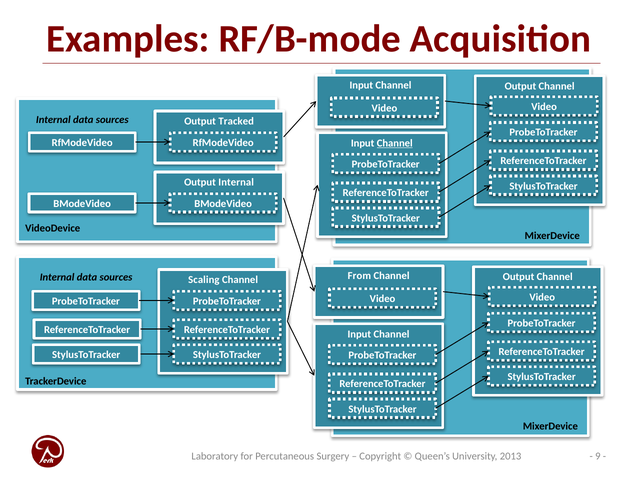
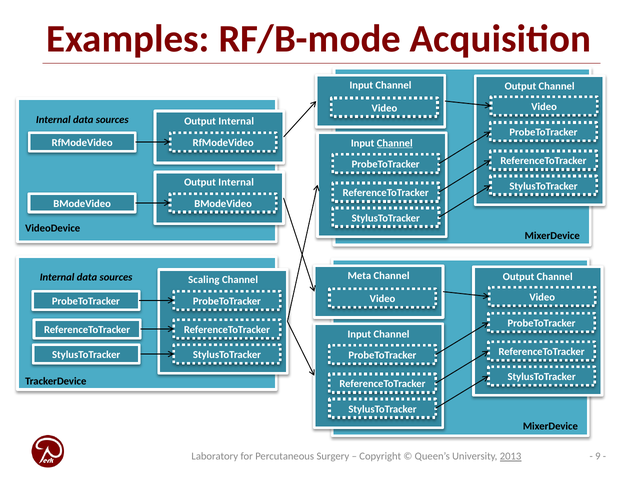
sources Output Tracked: Tracked -> Internal
From: From -> Meta
2013 underline: none -> present
